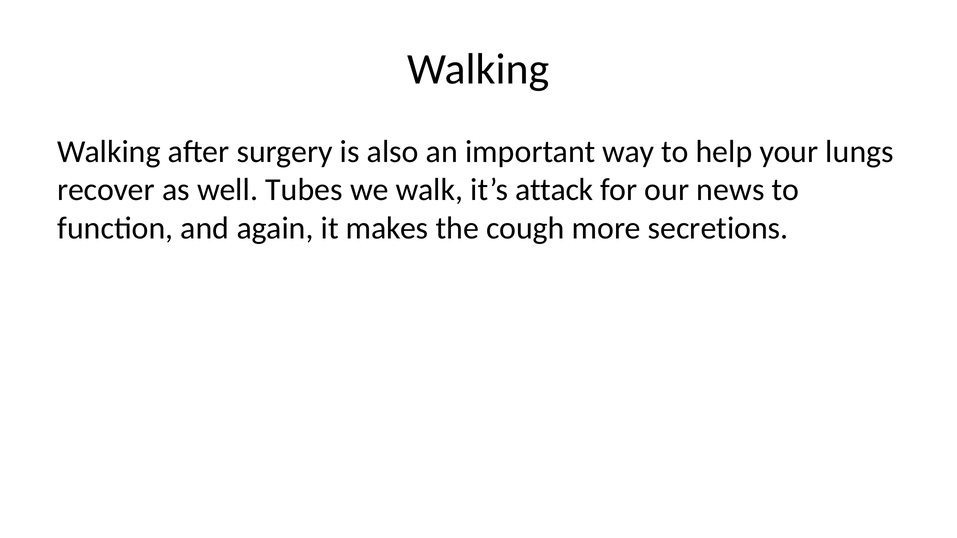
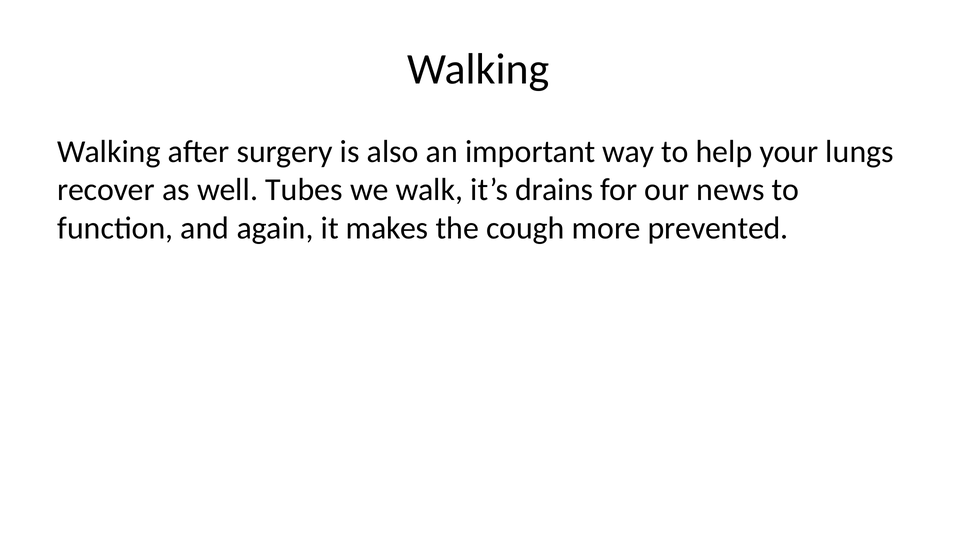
attack: attack -> drains
secretions: secretions -> prevented
